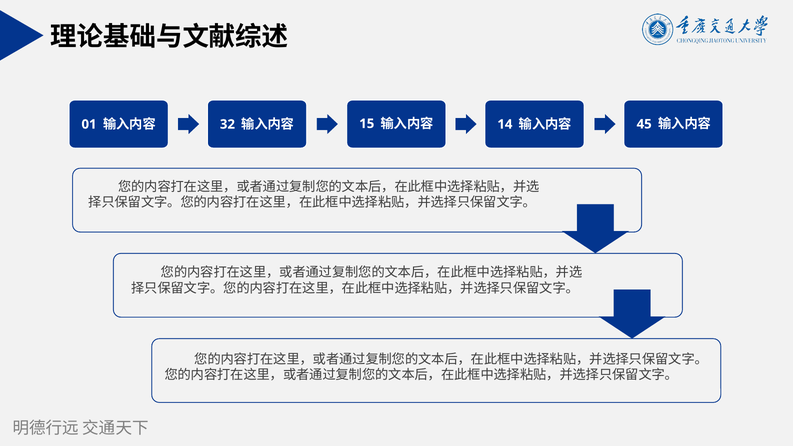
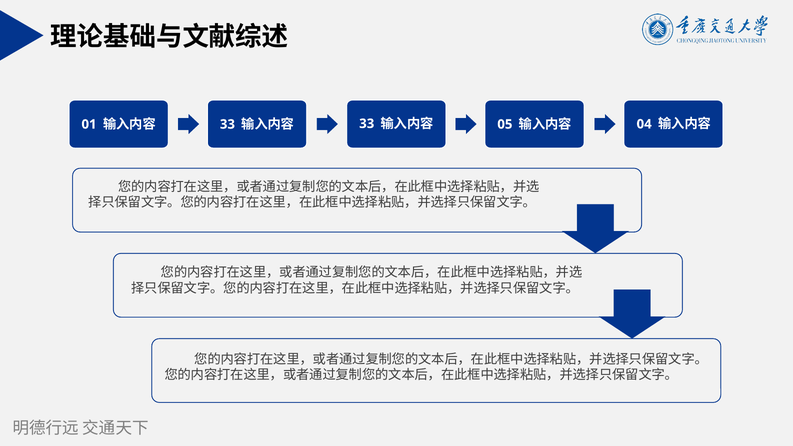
32 at (227, 124): 32 -> 33
15 at (367, 124): 15 -> 33
14: 14 -> 05
45: 45 -> 04
